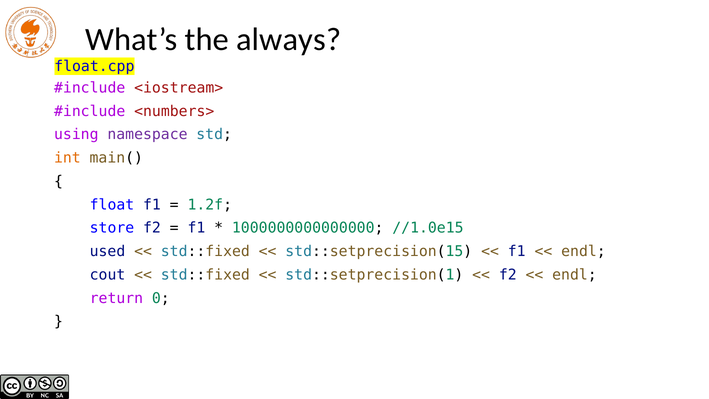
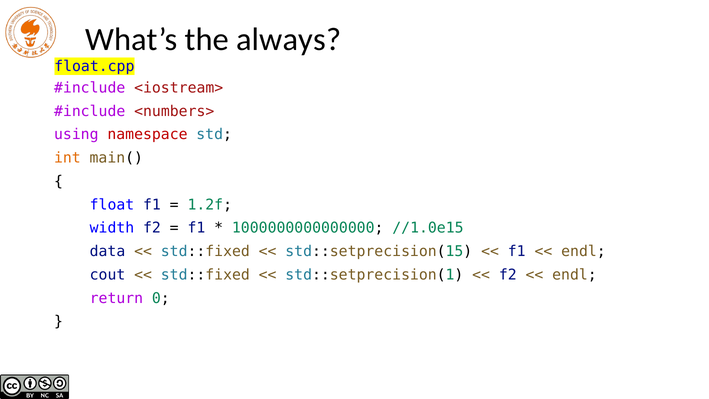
namespace colour: purple -> red
store: store -> width
used: used -> data
